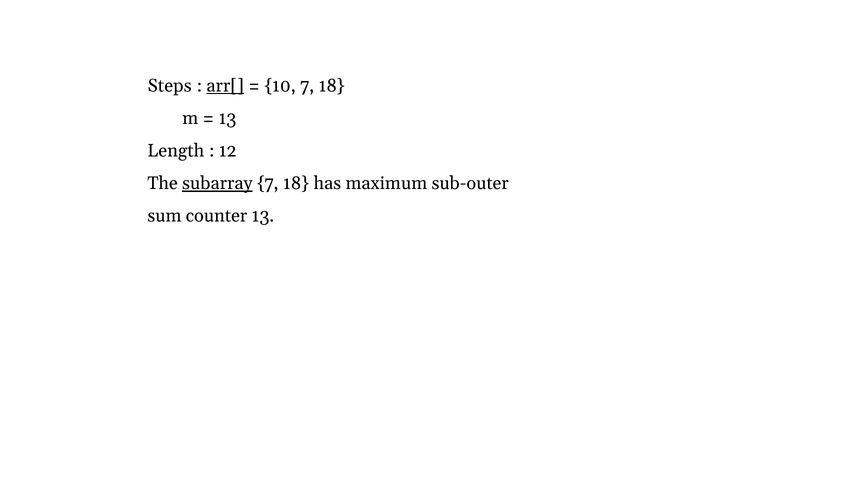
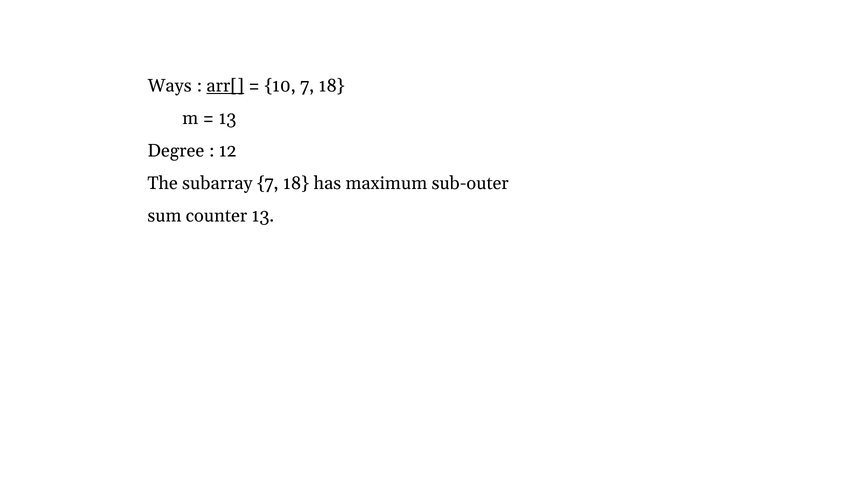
Steps: Steps -> Ways
Length: Length -> Degree
subarray underline: present -> none
